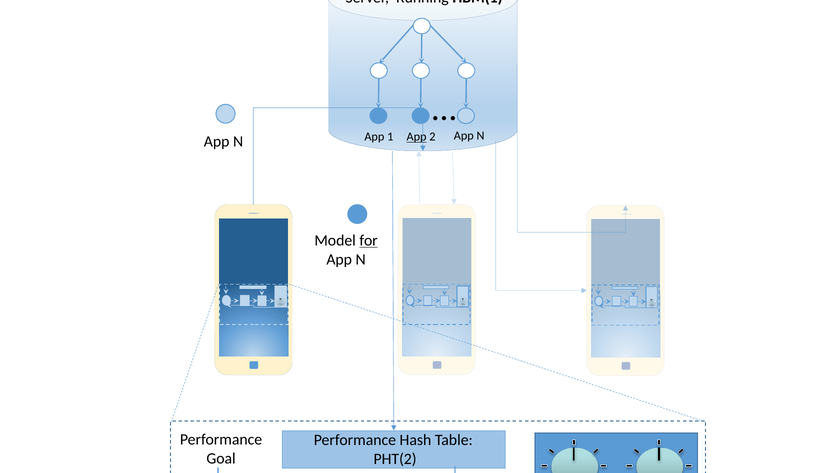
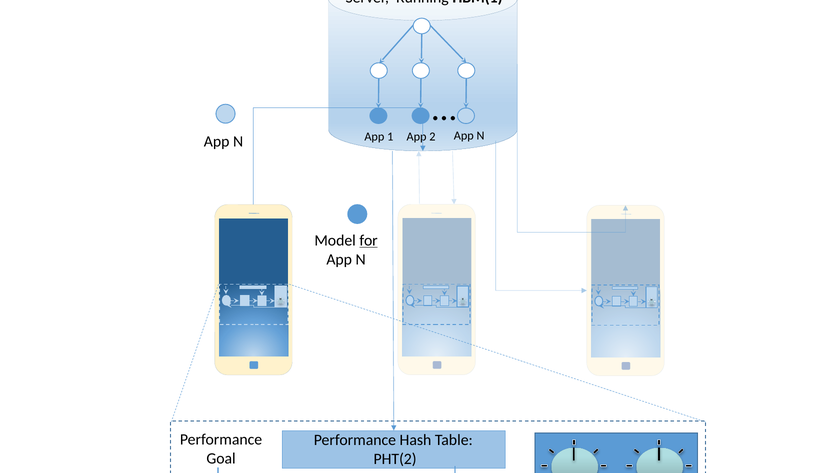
App at (417, 137) underline: present -> none
